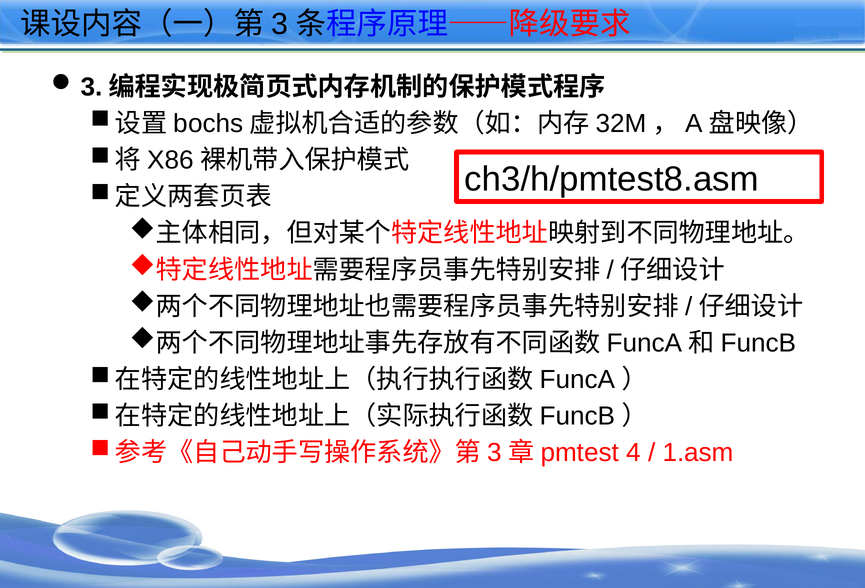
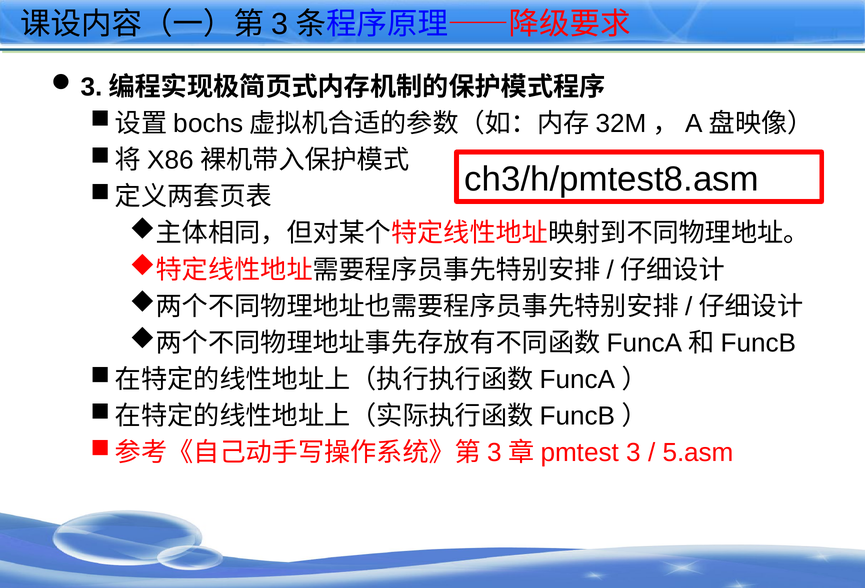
4 at (633, 453): 4 -> 3
1.asm: 1.asm -> 5.asm
